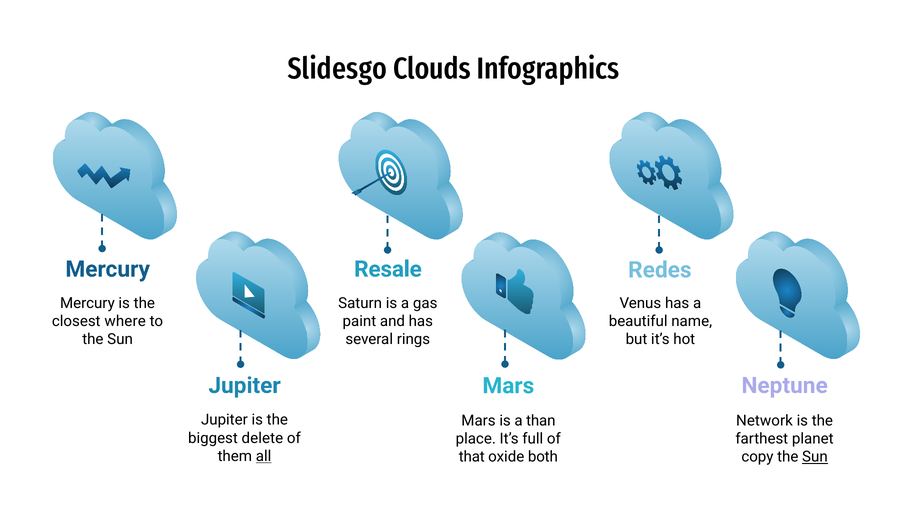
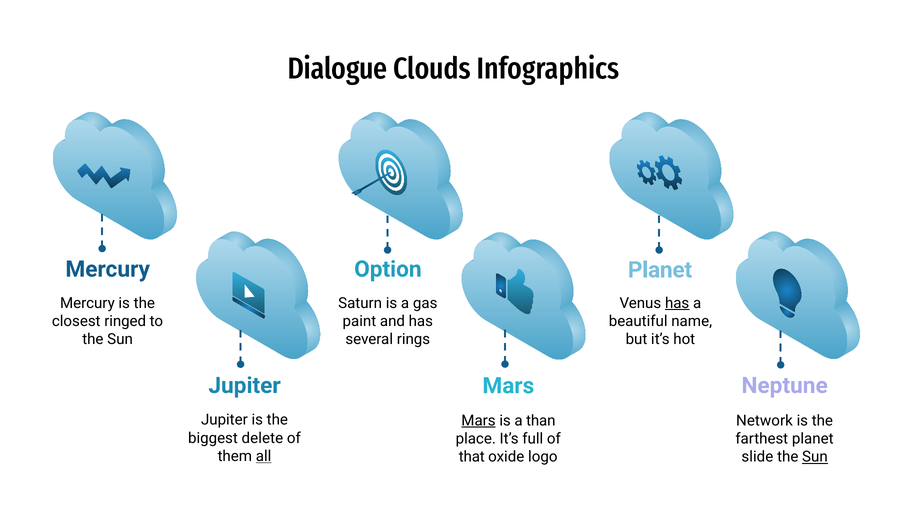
Slidesgo: Slidesgo -> Dialogue
Resale: Resale -> Option
Redes at (660, 270): Redes -> Planet
has at (677, 303) underline: none -> present
where: where -> ringed
Mars at (478, 421) underline: none -> present
both: both -> logo
copy: copy -> slide
